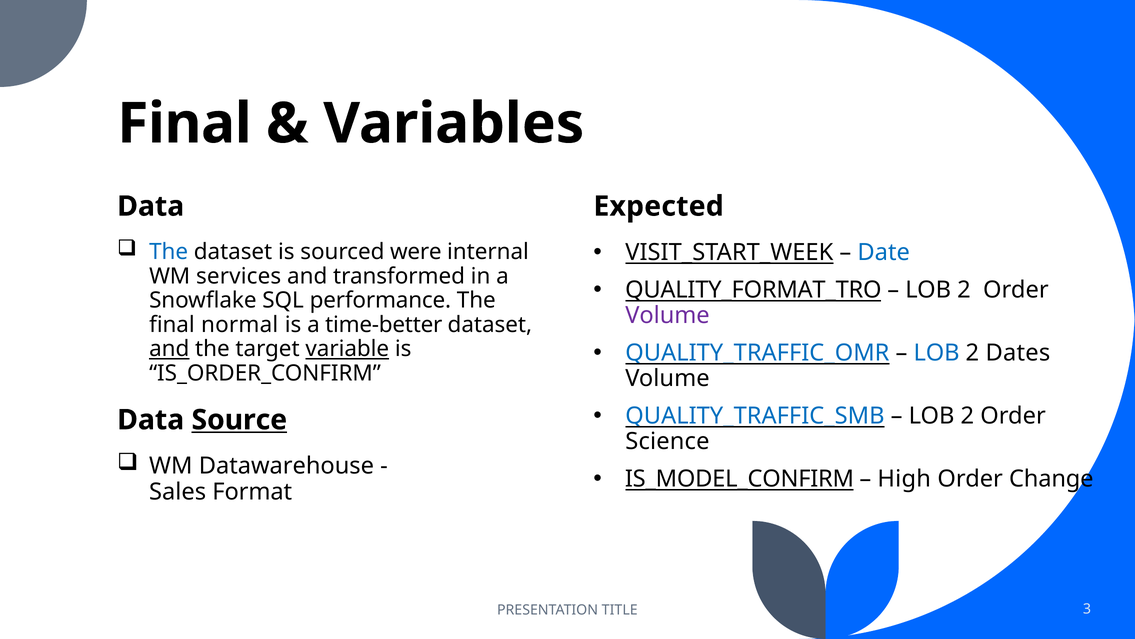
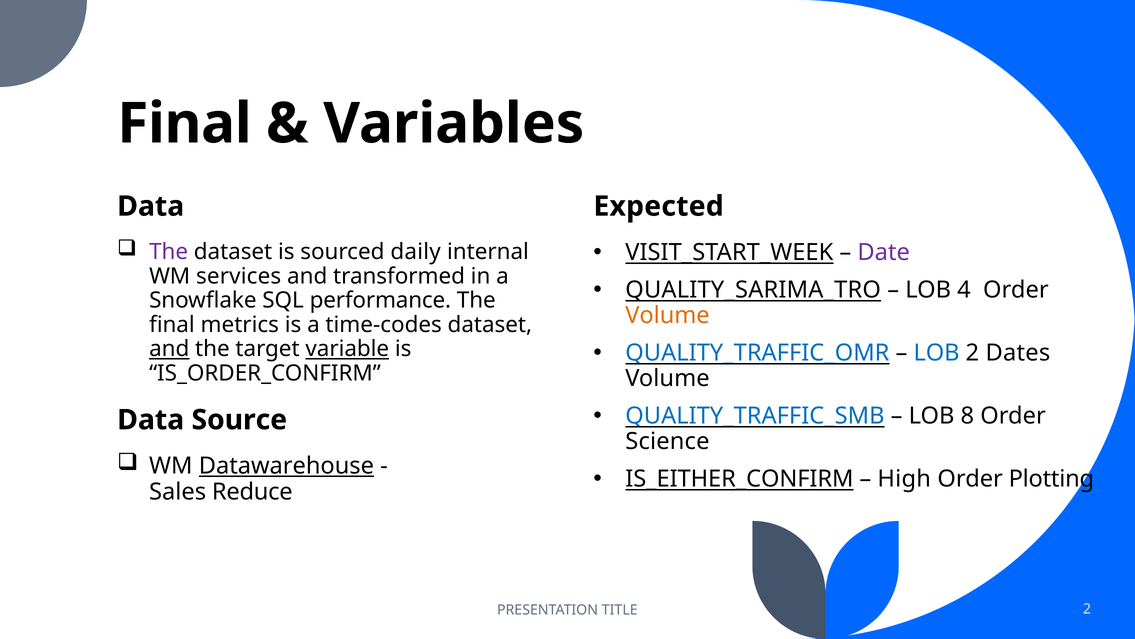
The at (169, 252) colour: blue -> purple
were: were -> daily
Date colour: blue -> purple
QUALITY_FORMAT_TRO: QUALITY_FORMAT_TRO -> QUALITY_SARIMA_TRO
2 at (964, 290): 2 -> 4
Volume at (668, 315) colour: purple -> orange
normal: normal -> metrics
time-better: time-better -> time-codes
2 at (967, 416): 2 -> 8
Source underline: present -> none
Datawarehouse underline: none -> present
IS_MODEL_CONFIRM: IS_MODEL_CONFIRM -> IS_EITHER_CONFIRM
Change: Change -> Plotting
Format: Format -> Reduce
TITLE 3: 3 -> 2
